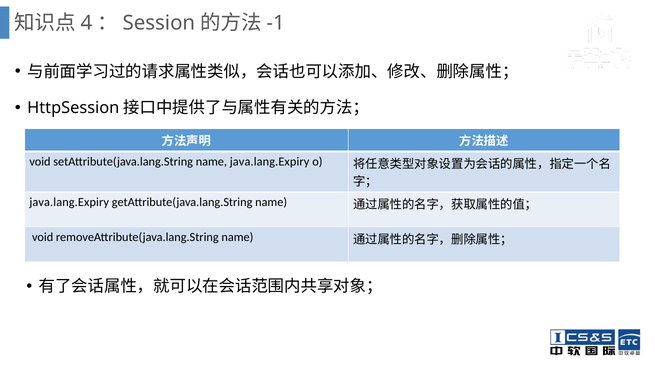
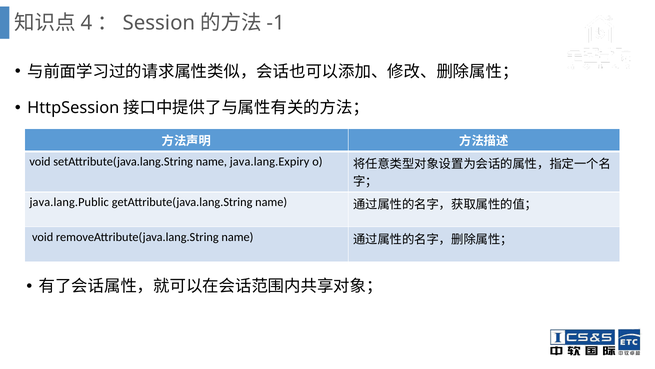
java.lang.Expiry at (69, 202): java.lang.Expiry -> java.lang.Public
